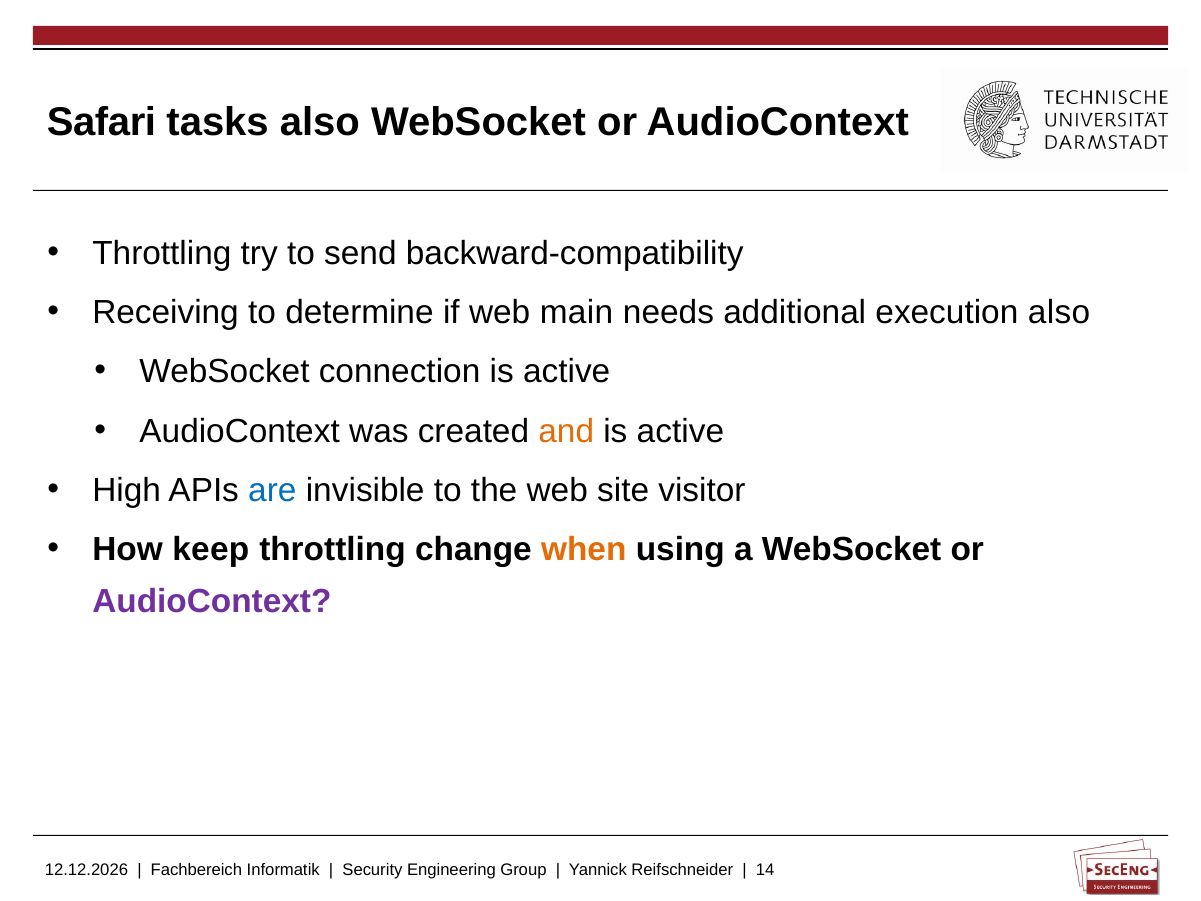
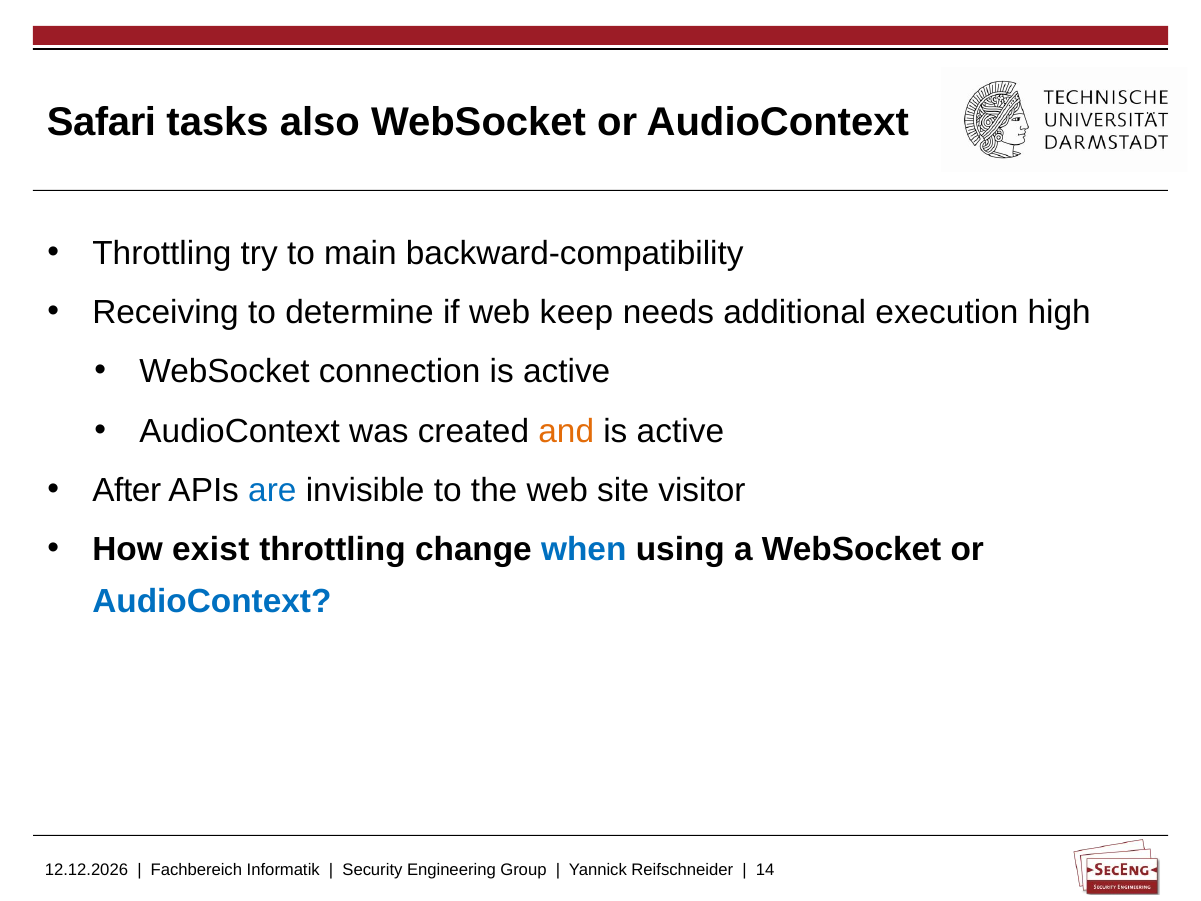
send: send -> main
main: main -> keep
execution also: also -> high
High: High -> After
keep: keep -> exist
when colour: orange -> blue
AudioContext at (212, 601) colour: purple -> blue
